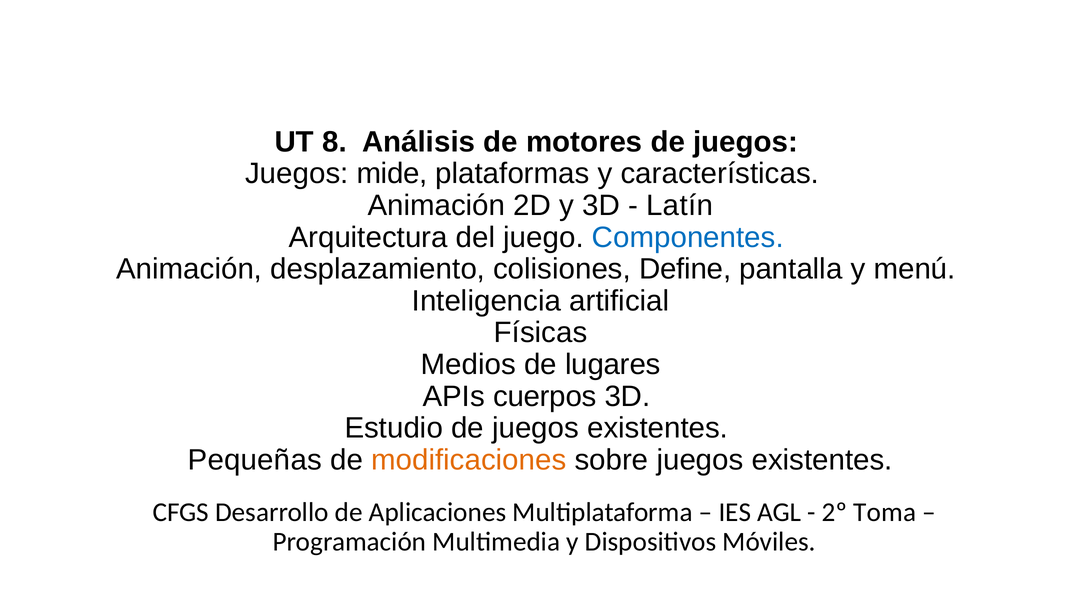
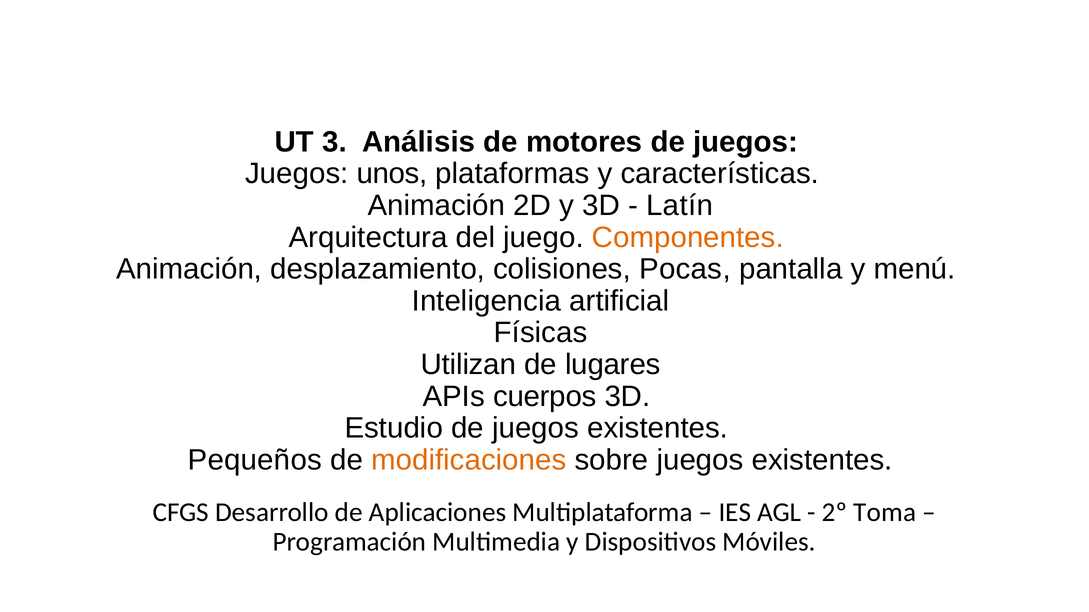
8: 8 -> 3
mide: mide -> unos
Componentes colour: blue -> orange
Define: Define -> Pocas
Medios: Medios -> Utilizan
Pequeñas: Pequeñas -> Pequeños
